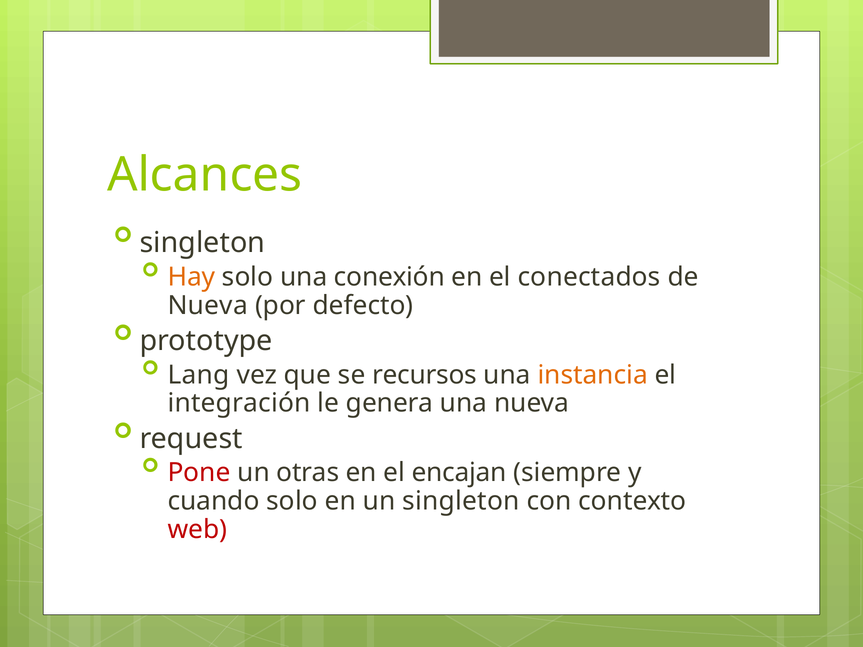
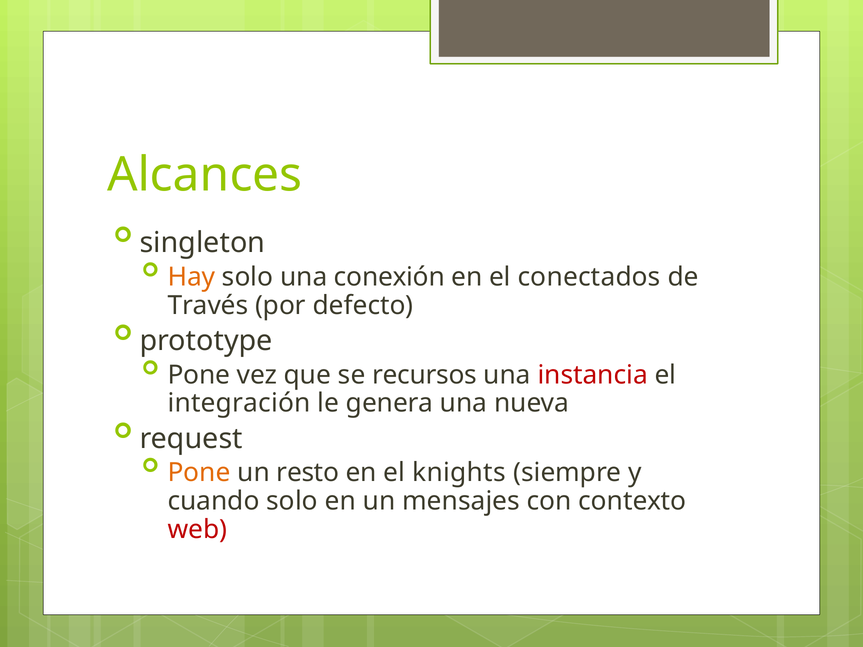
Nueva at (208, 306): Nueva -> Través
Lang at (199, 375): Lang -> Pone
instancia colour: orange -> red
Pone at (199, 473) colour: red -> orange
otras: otras -> resto
encajan: encajan -> knights
un singleton: singleton -> mensajes
